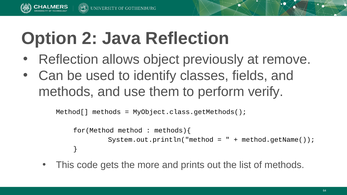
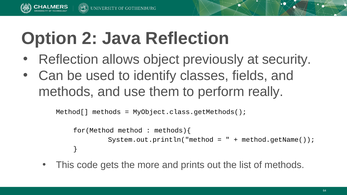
remove: remove -> security
verify: verify -> really
